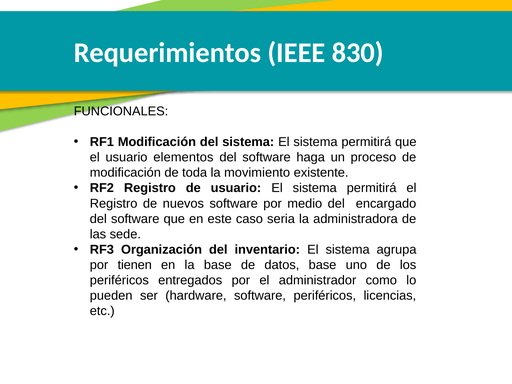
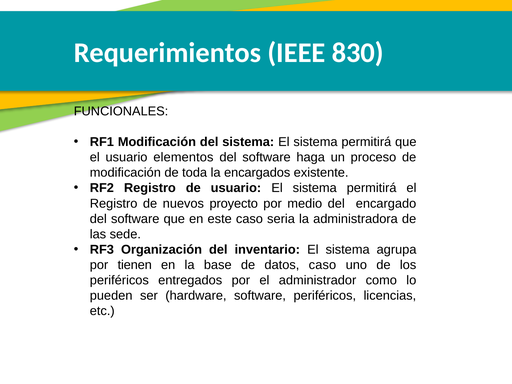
movimiento: movimiento -> encargados
nuevos software: software -> proyecto
datos base: base -> caso
